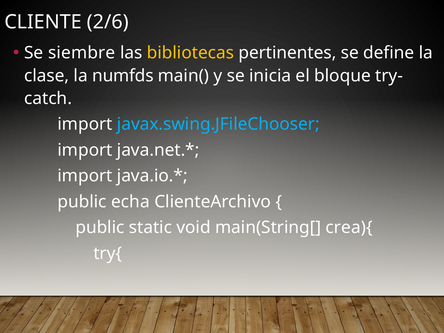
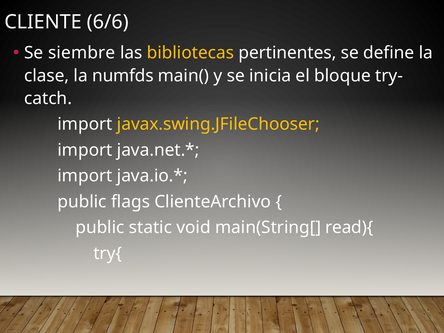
2/6: 2/6 -> 6/6
javax.swing.JFileChooser colour: light blue -> yellow
echa: echa -> flags
crea){: crea){ -> read){
